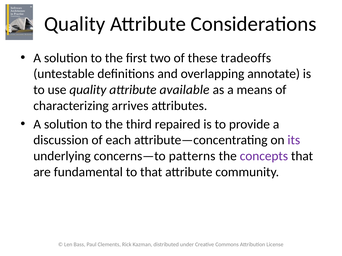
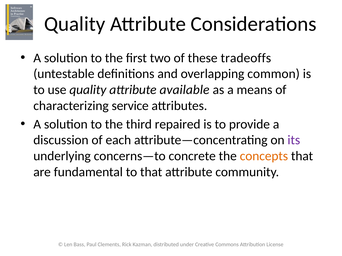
annotate: annotate -> common
arrives: arrives -> service
patterns: patterns -> concrete
concepts colour: purple -> orange
